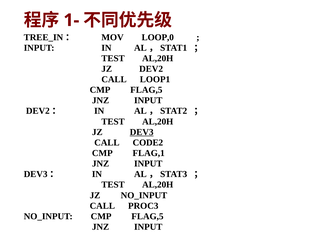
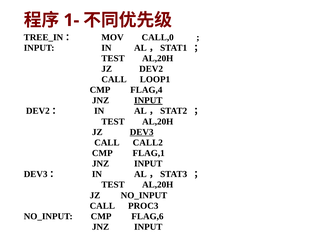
LOOP,0: LOOP,0 -> CALL,0
FLAG,5 at (146, 90): FLAG,5 -> FLAG,4
INPUT at (148, 101) underline: none -> present
CODE2: CODE2 -> CALL2
NO_INPUT CMP FLAG,5: FLAG,5 -> FLAG,6
